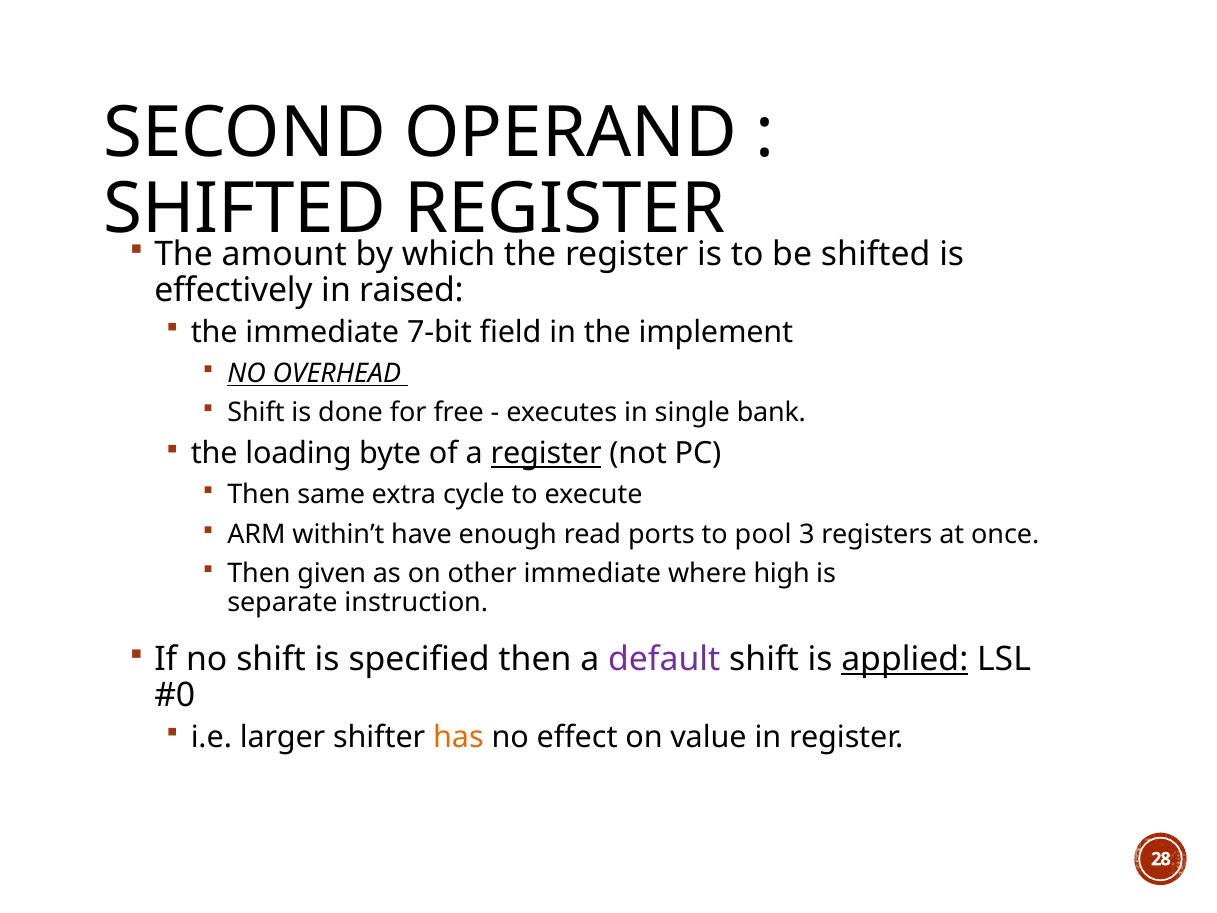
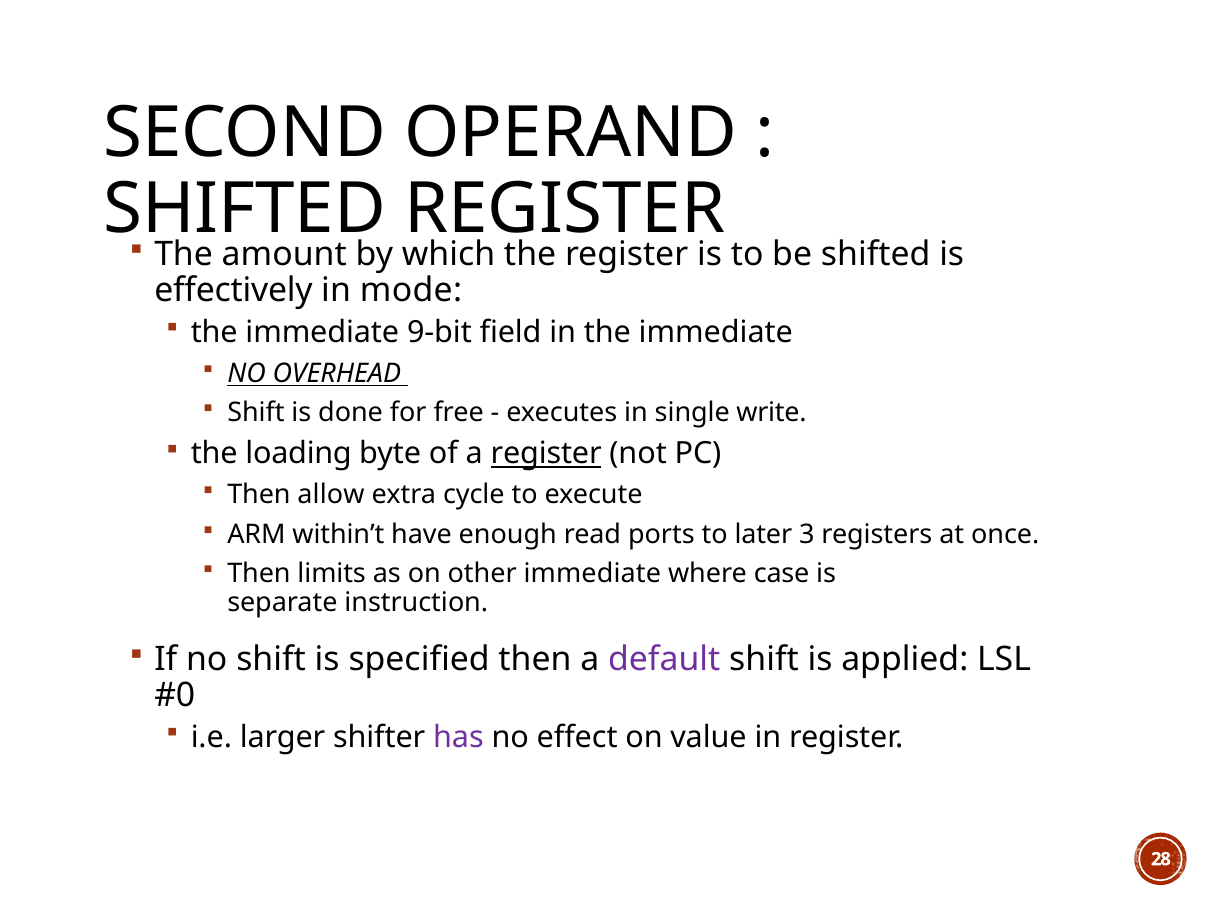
raised: raised -> mode
7-bit: 7-bit -> 9-bit
in the implement: implement -> immediate
bank: bank -> write
same: same -> allow
pool: pool -> later
given: given -> limits
high: high -> case
applied underline: present -> none
has colour: orange -> purple
